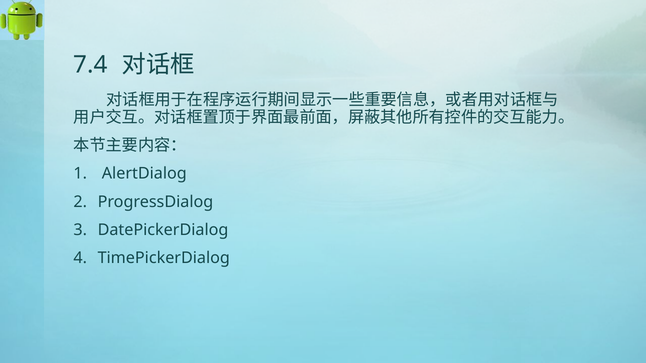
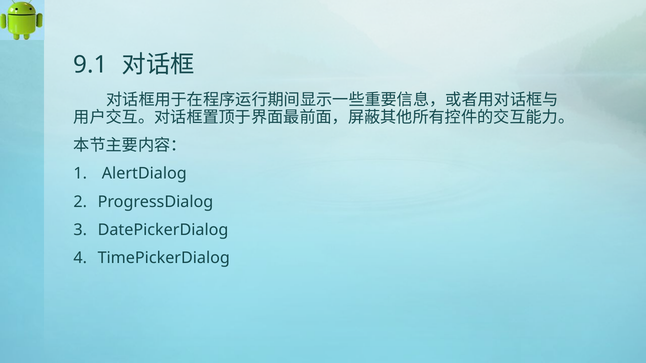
7.4: 7.4 -> 9.1
